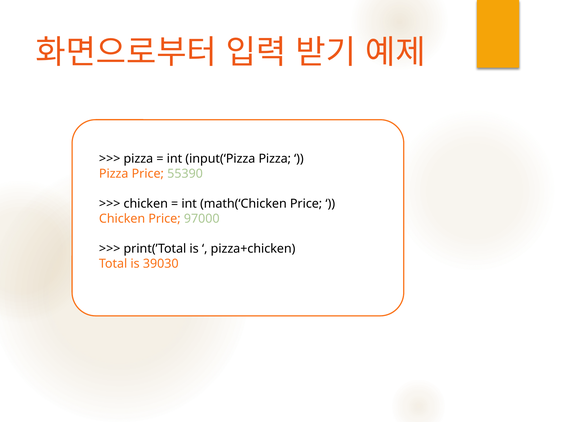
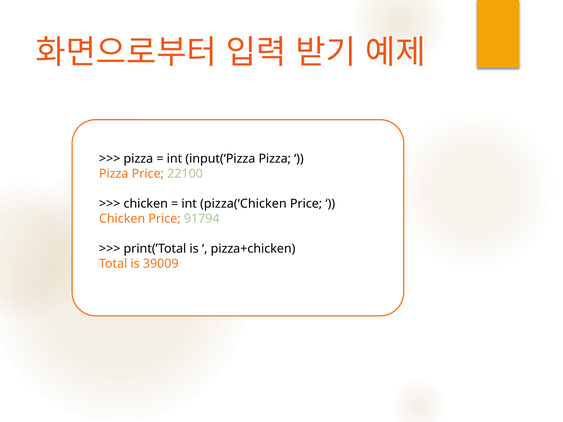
55390: 55390 -> 22100
math(‘Chicken: math(‘Chicken -> pizza(‘Chicken
97000: 97000 -> 91794
39030: 39030 -> 39009
